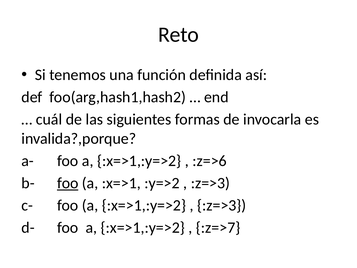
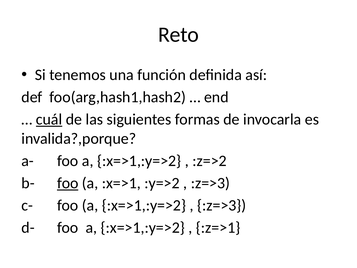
cuál underline: none -> present
:z=>6: :z=>6 -> :z=>2
:z=>7: :z=>7 -> :z=>1
